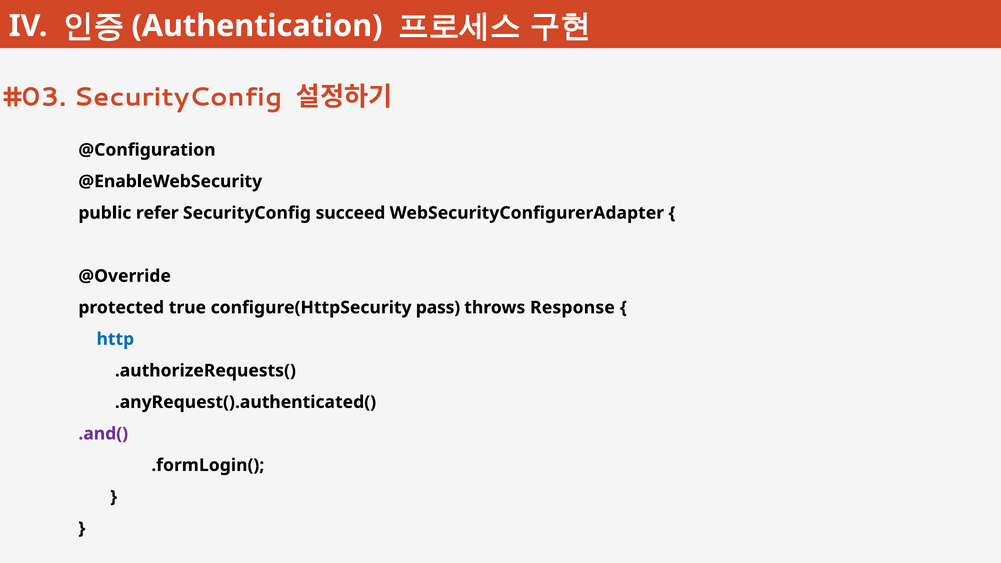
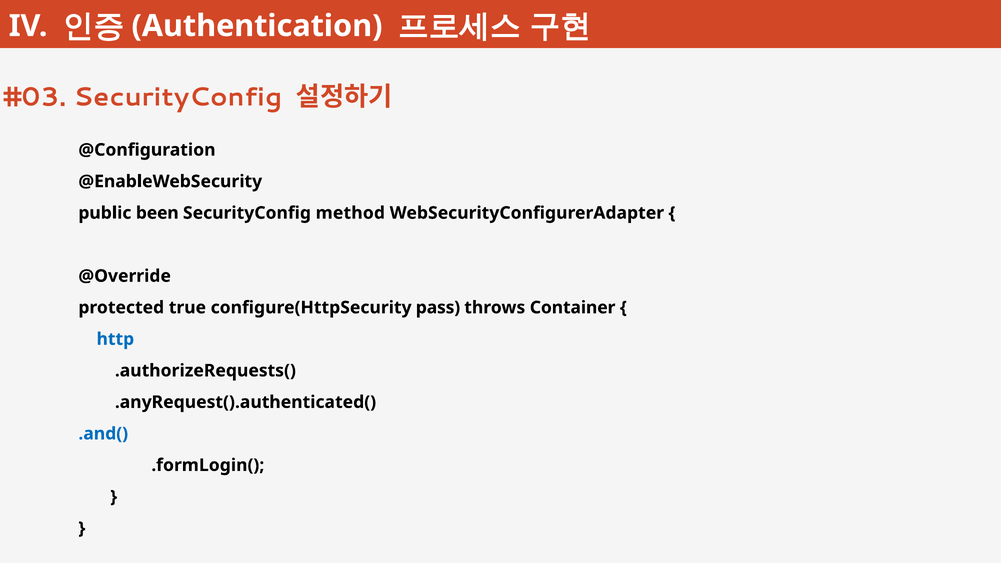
refer: refer -> been
succeed: succeed -> method
Response: Response -> Container
.and( colour: purple -> blue
